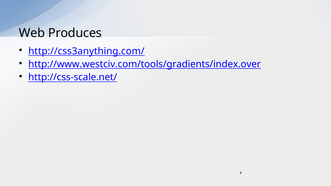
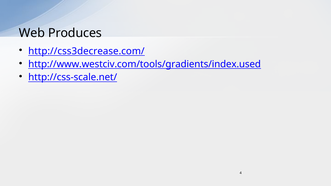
http://css3anything.com/: http://css3anything.com/ -> http://css3decrease.com/
http://www.westciv.com/tools/gradients/index.over: http://www.westciv.com/tools/gradients/index.over -> http://www.westciv.com/tools/gradients/index.used
